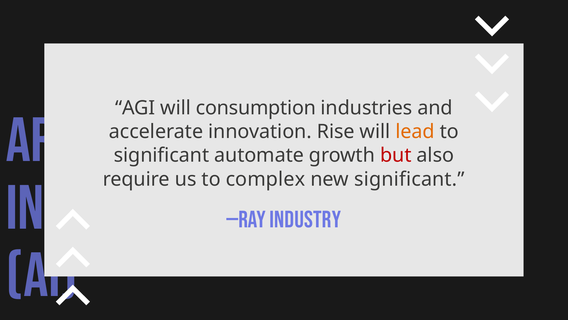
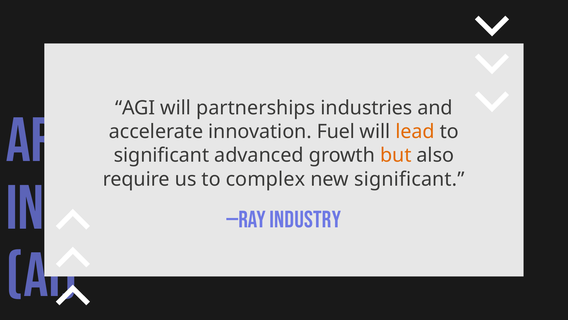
consumption: consumption -> partnerships
Rise: Rise -> Fuel
automate: automate -> advanced
but colour: red -> orange
